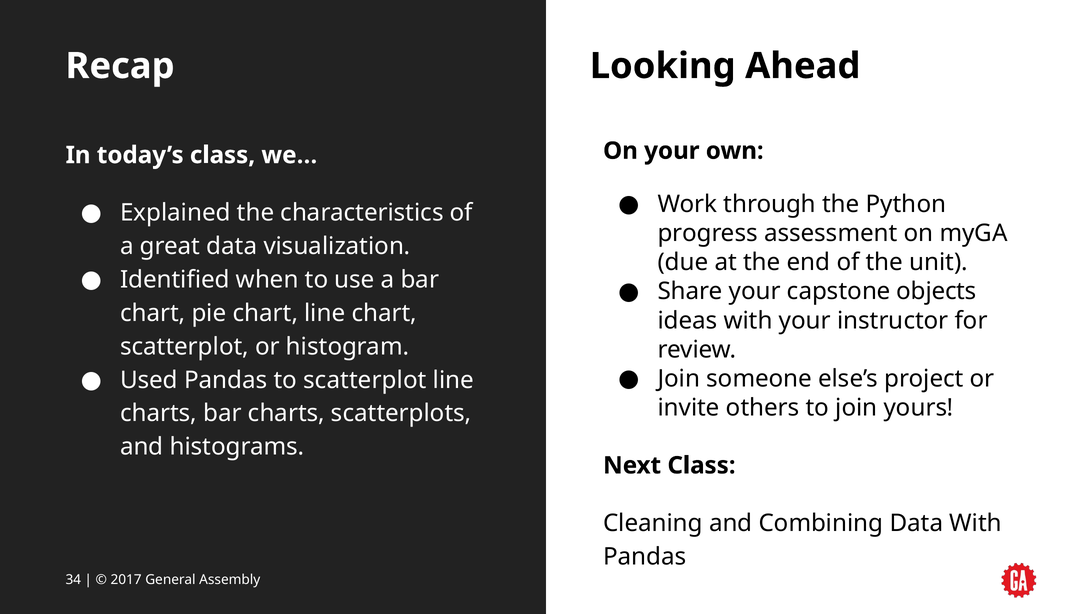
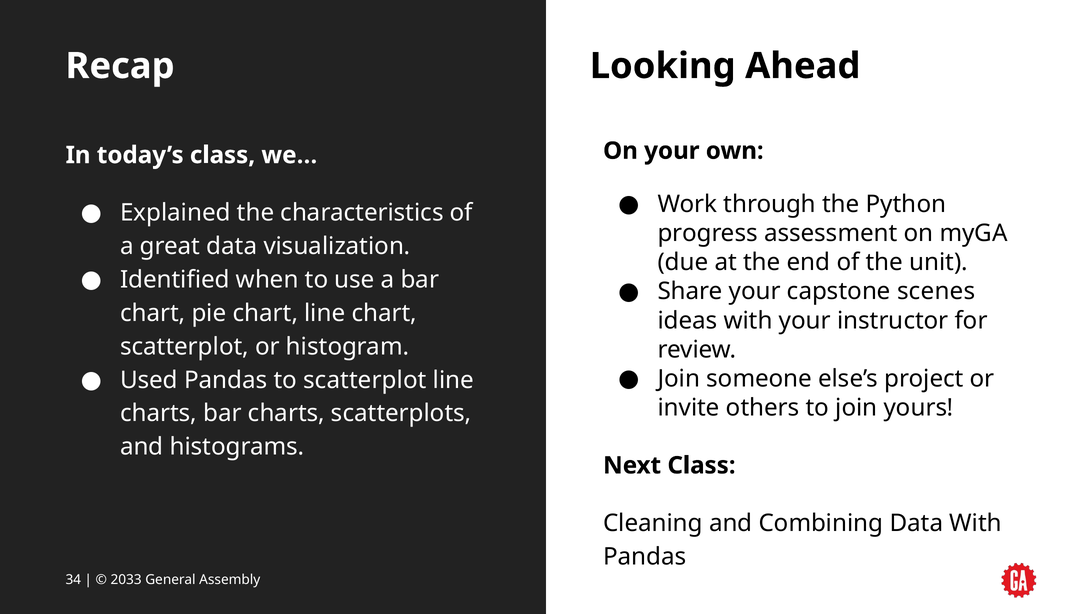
objects: objects -> scenes
2017: 2017 -> 2033
